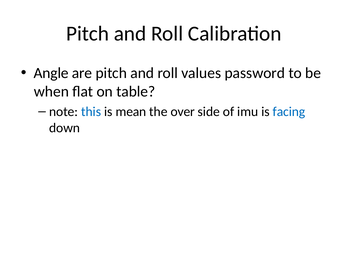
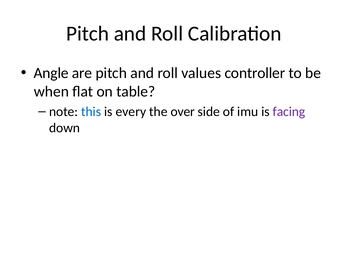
password: password -> controller
mean: mean -> every
facing colour: blue -> purple
